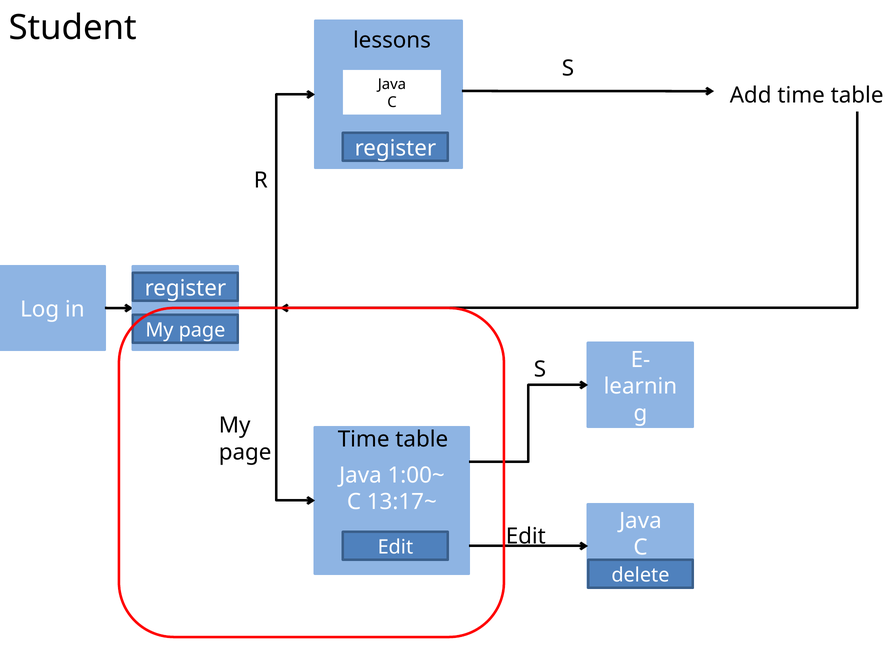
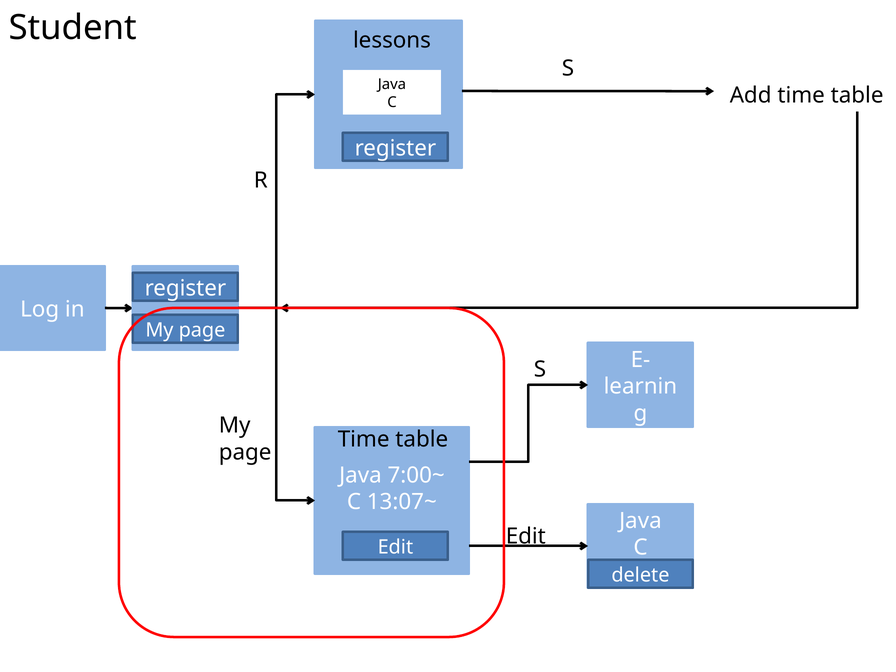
1:00~: 1:00~ -> 7:00~
13:17~: 13:17~ -> 13:07~
